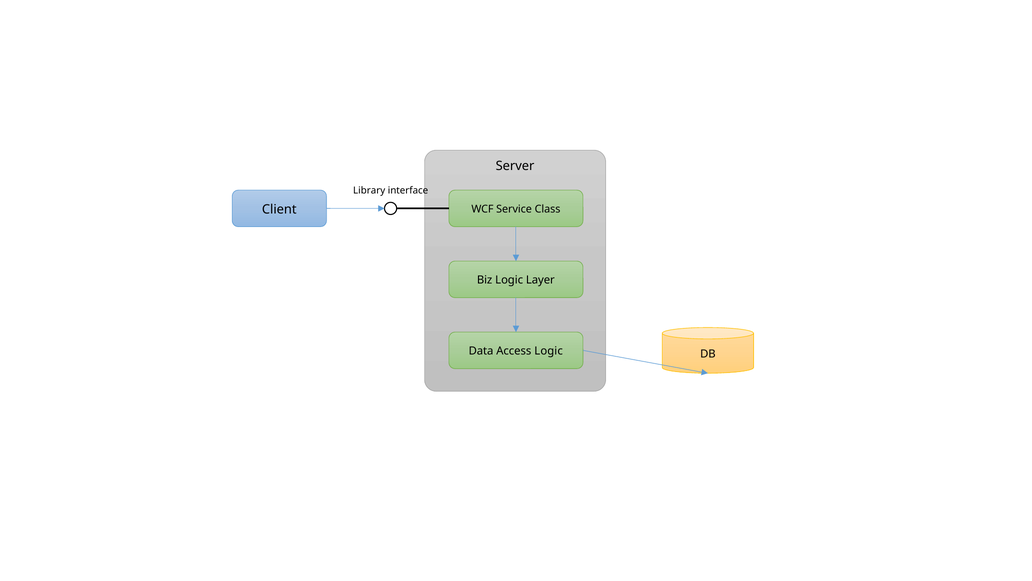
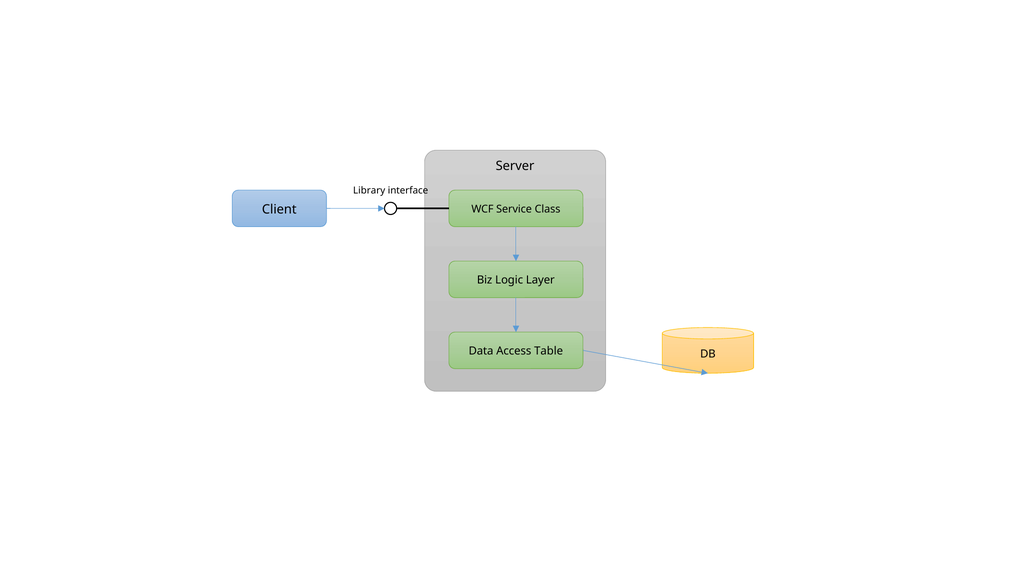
Access Logic: Logic -> Table
